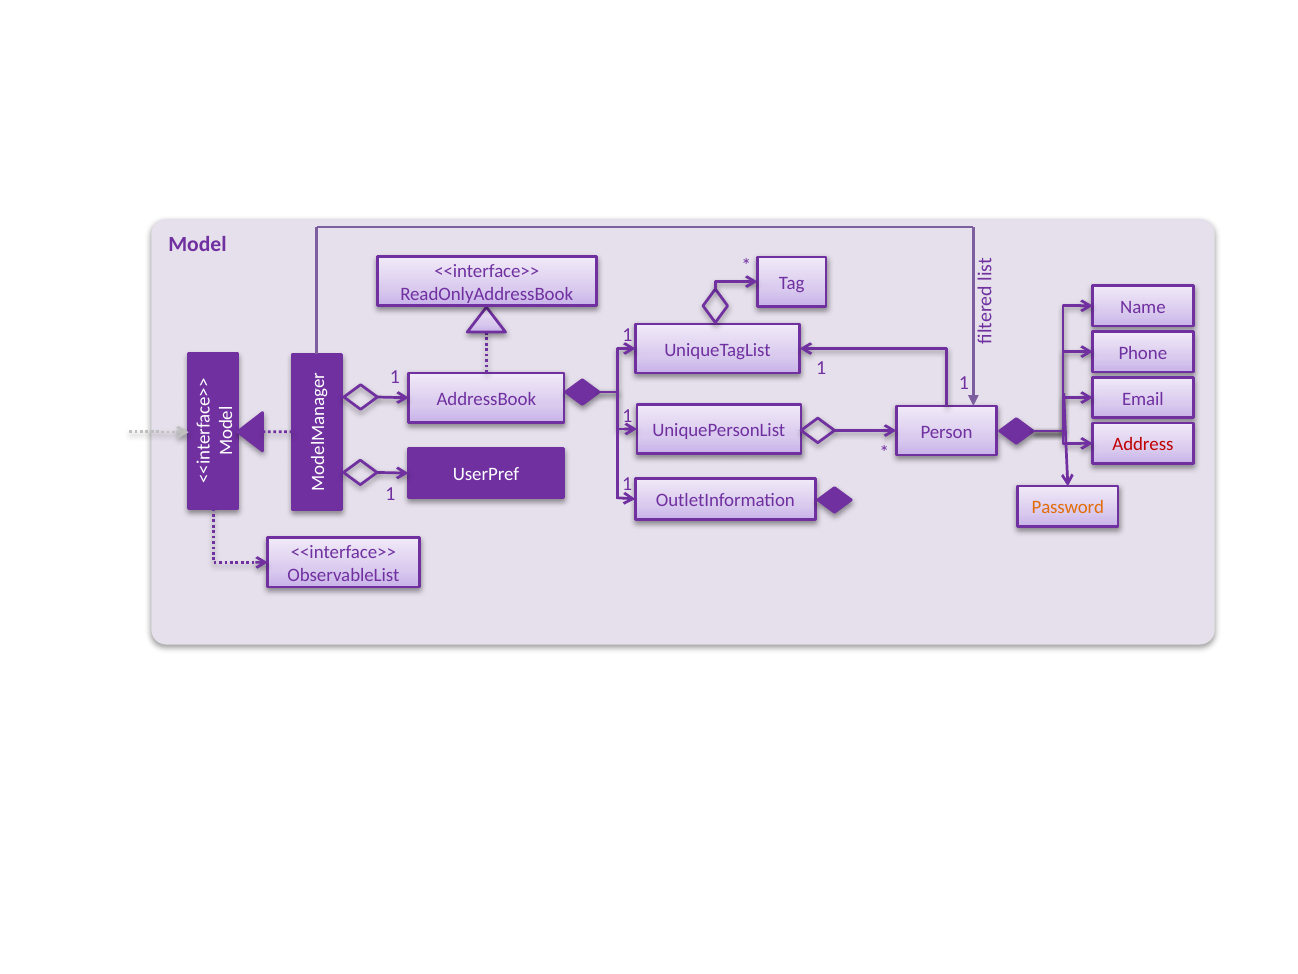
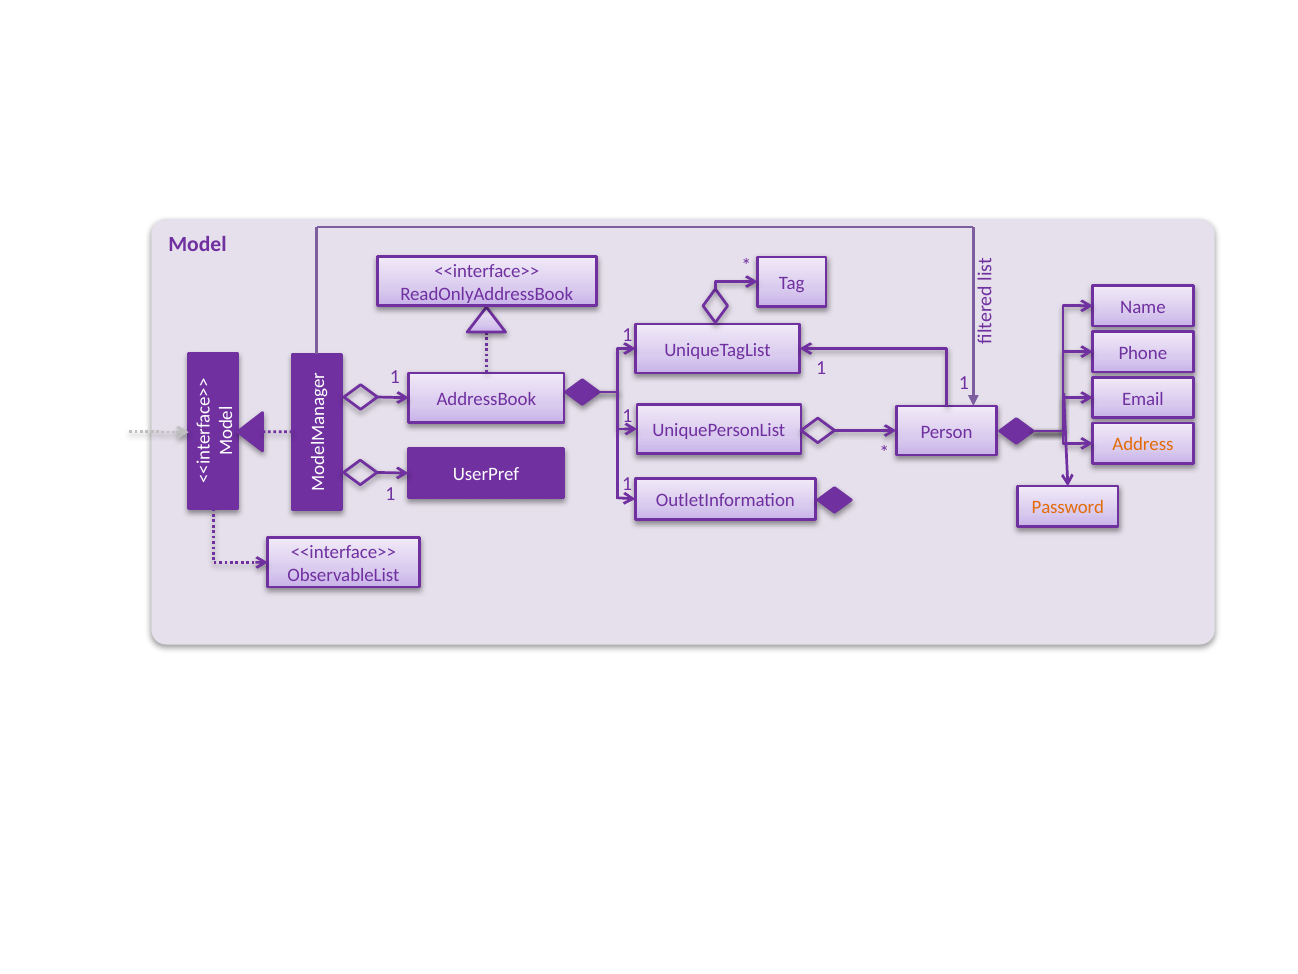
Address colour: red -> orange
